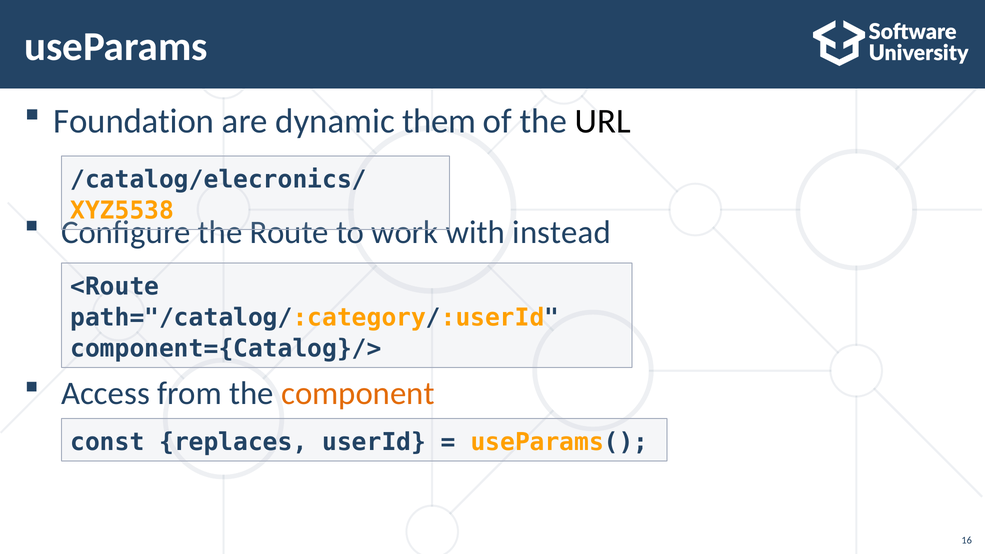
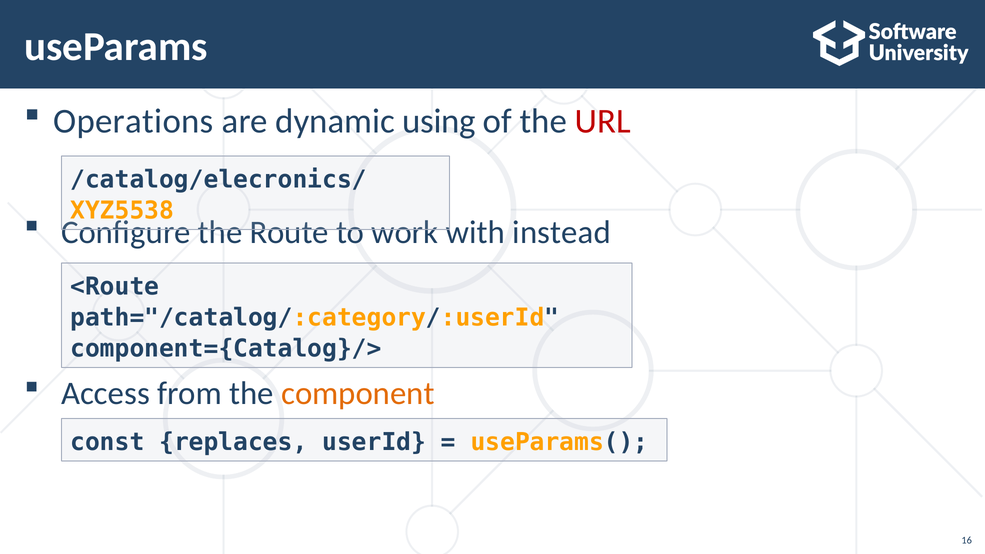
Foundation: Foundation -> Operations
them: them -> using
URL colour: black -> red
